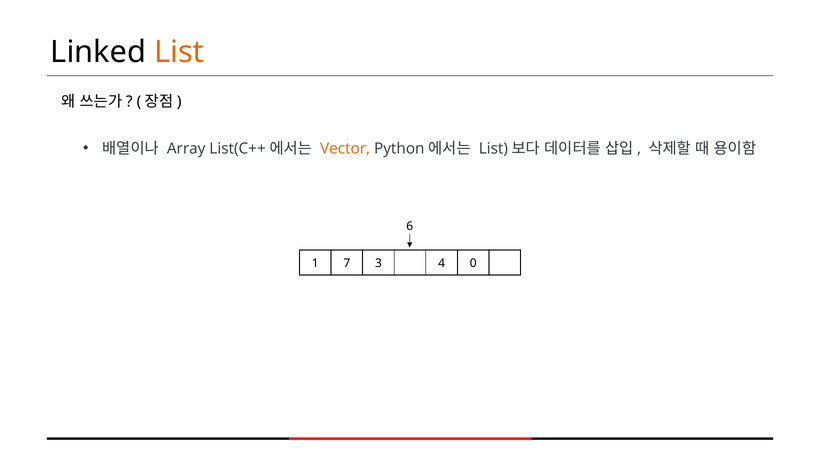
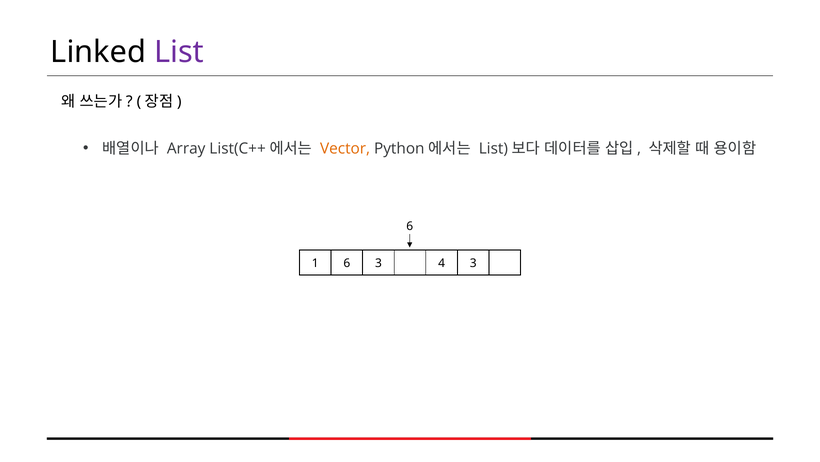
List colour: orange -> purple
1 7: 7 -> 6
4 0: 0 -> 3
